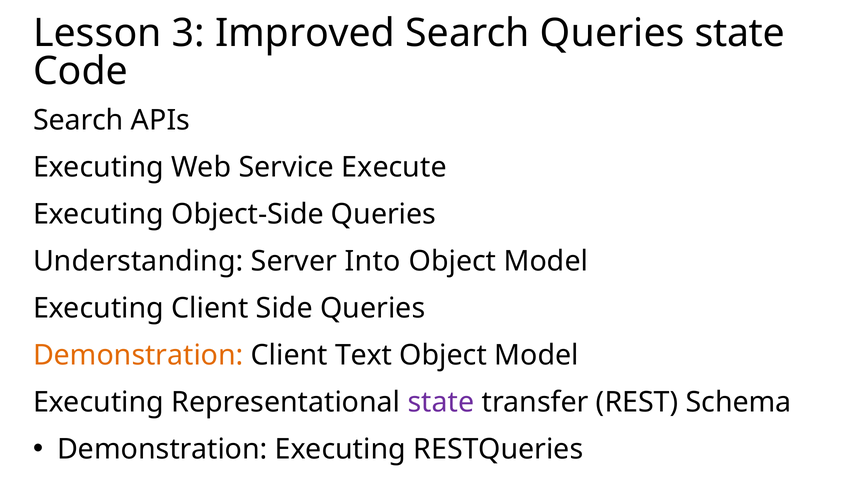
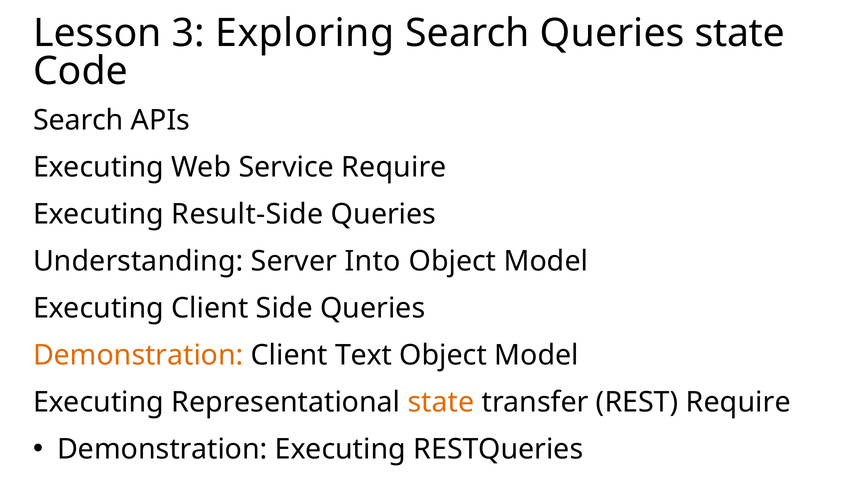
Improved: Improved -> Exploring
Service Execute: Execute -> Require
Object-Side: Object-Side -> Result-Side
state at (441, 402) colour: purple -> orange
REST Schema: Schema -> Require
